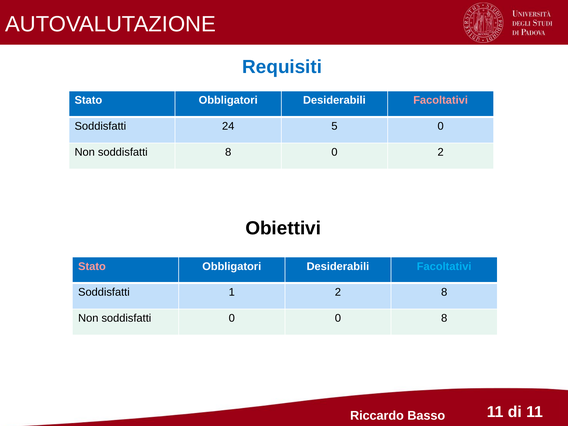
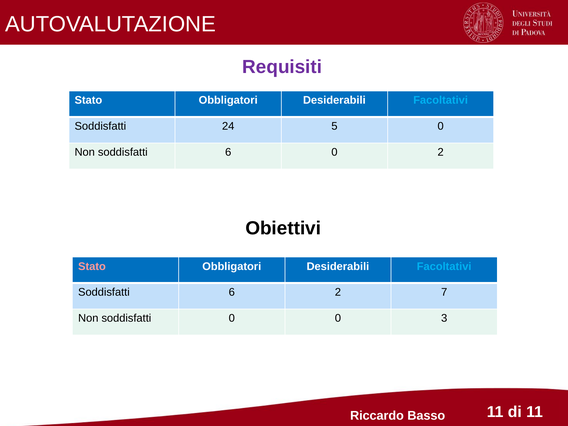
Requisiti colour: blue -> purple
Facoltativi at (441, 100) colour: pink -> light blue
Non soddisfatti 8: 8 -> 6
1 at (232, 292): 1 -> 6
2 8: 8 -> 7
0 8: 8 -> 3
